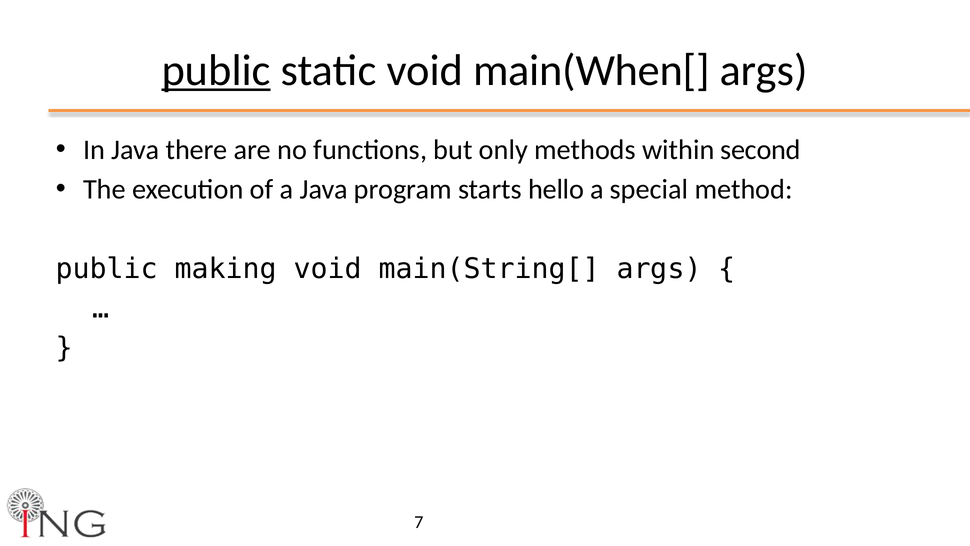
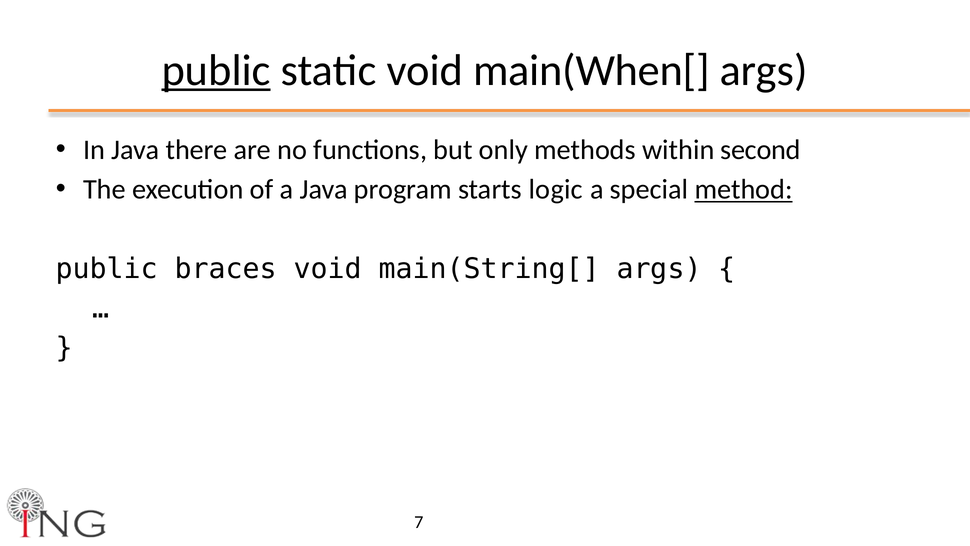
hello: hello -> logic
method underline: none -> present
making: making -> braces
